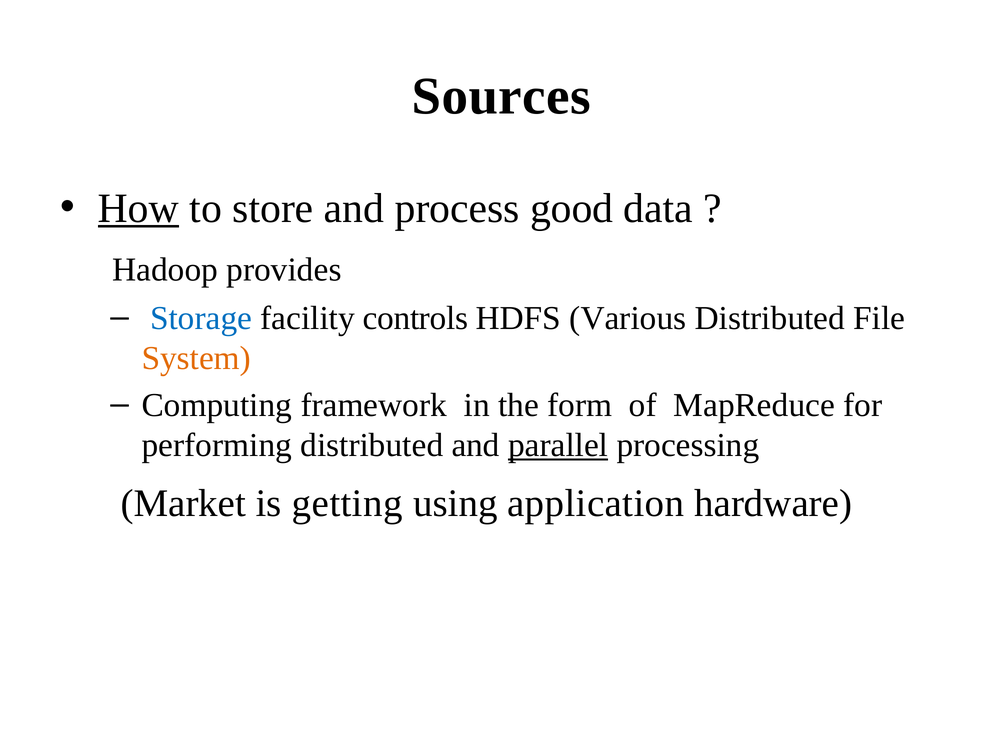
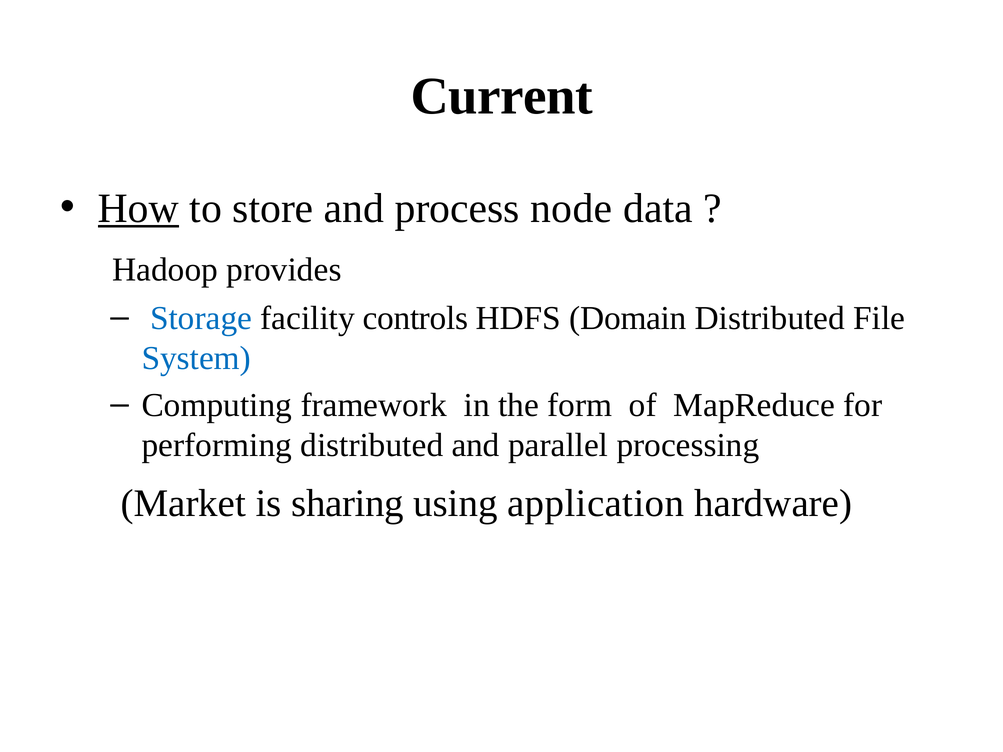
Sources: Sources -> Current
good: good -> node
Various: Various -> Domain
System colour: orange -> blue
parallel underline: present -> none
getting: getting -> sharing
